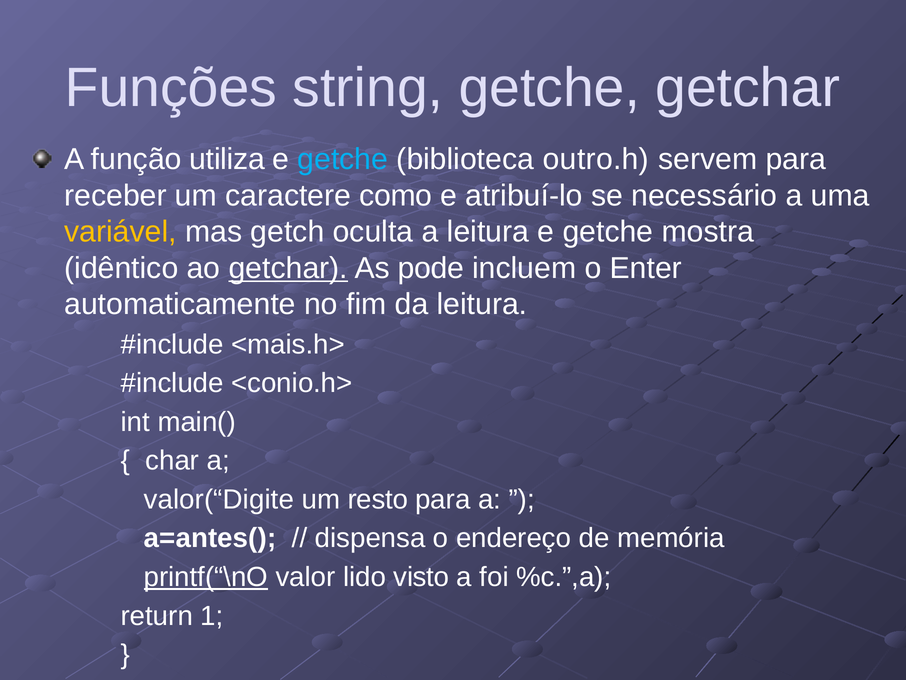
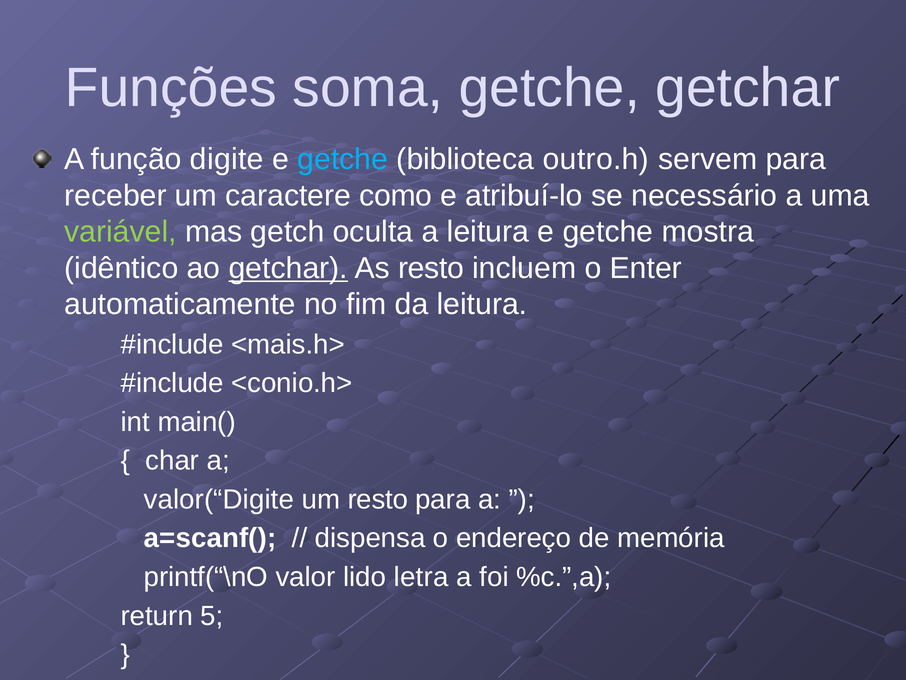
string: string -> soma
utiliza: utiliza -> digite
variável colour: yellow -> light green
As pode: pode -> resto
a=antes(: a=antes( -> a=scanf(
printf(“\nO underline: present -> none
visto: visto -> letra
1: 1 -> 5
